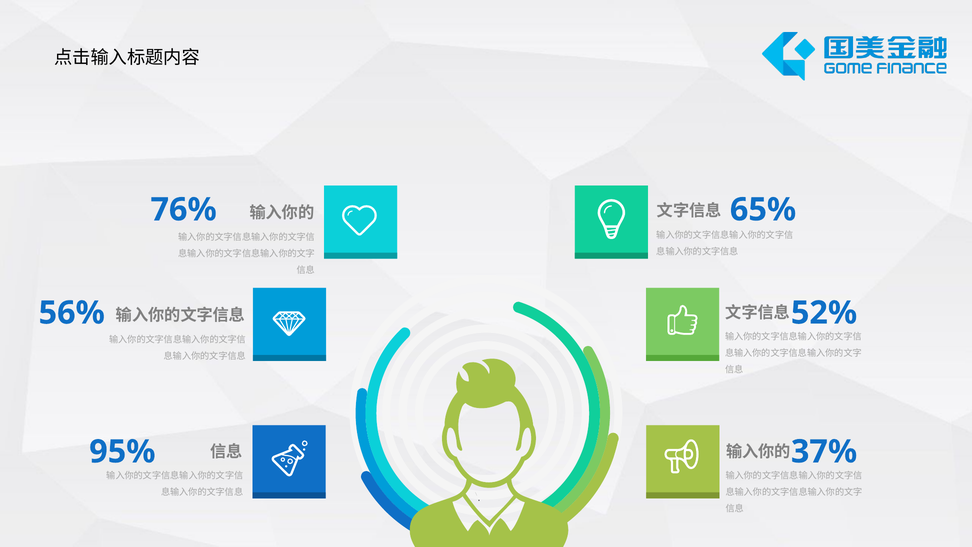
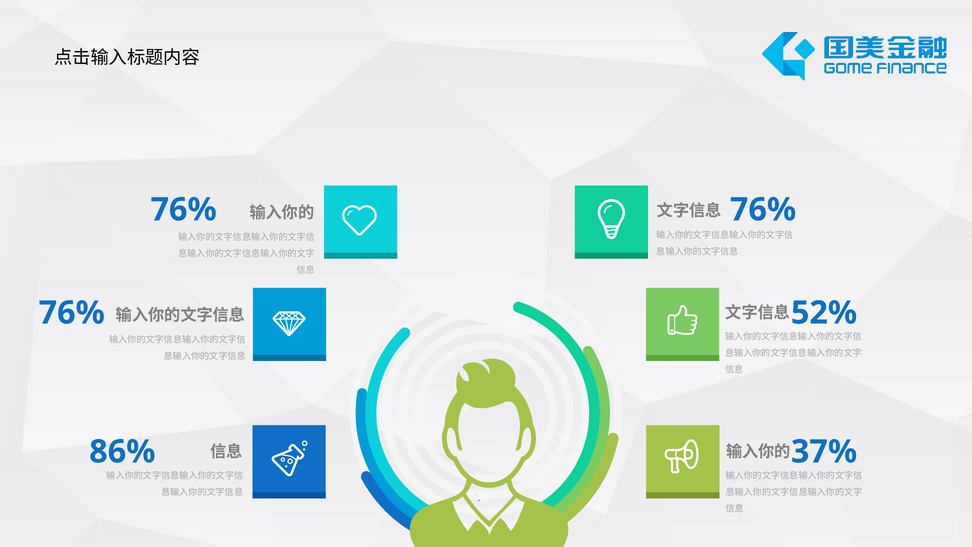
65% at (763, 210): 65% -> 76%
56% at (72, 313): 56% -> 76%
95%: 95% -> 86%
